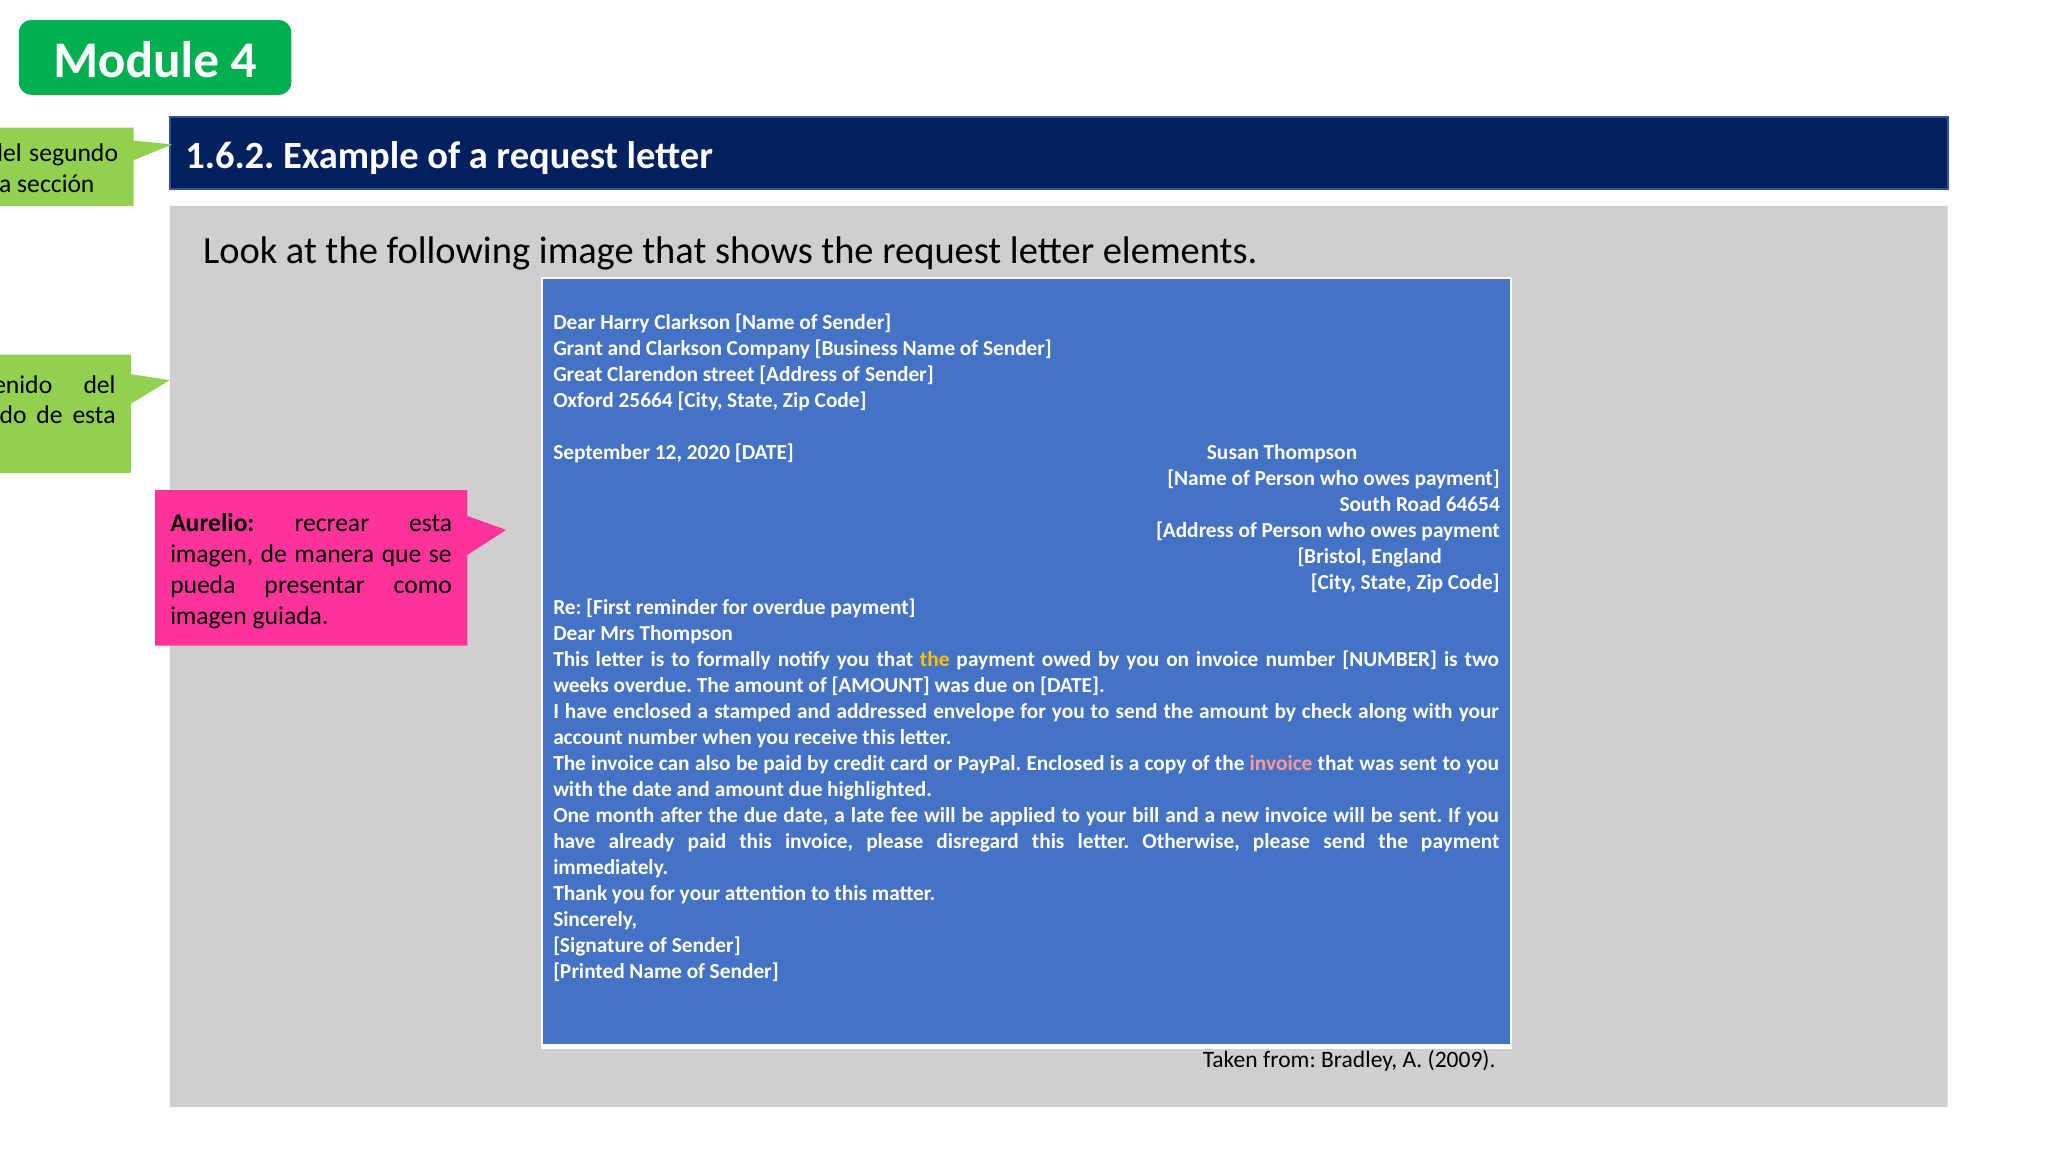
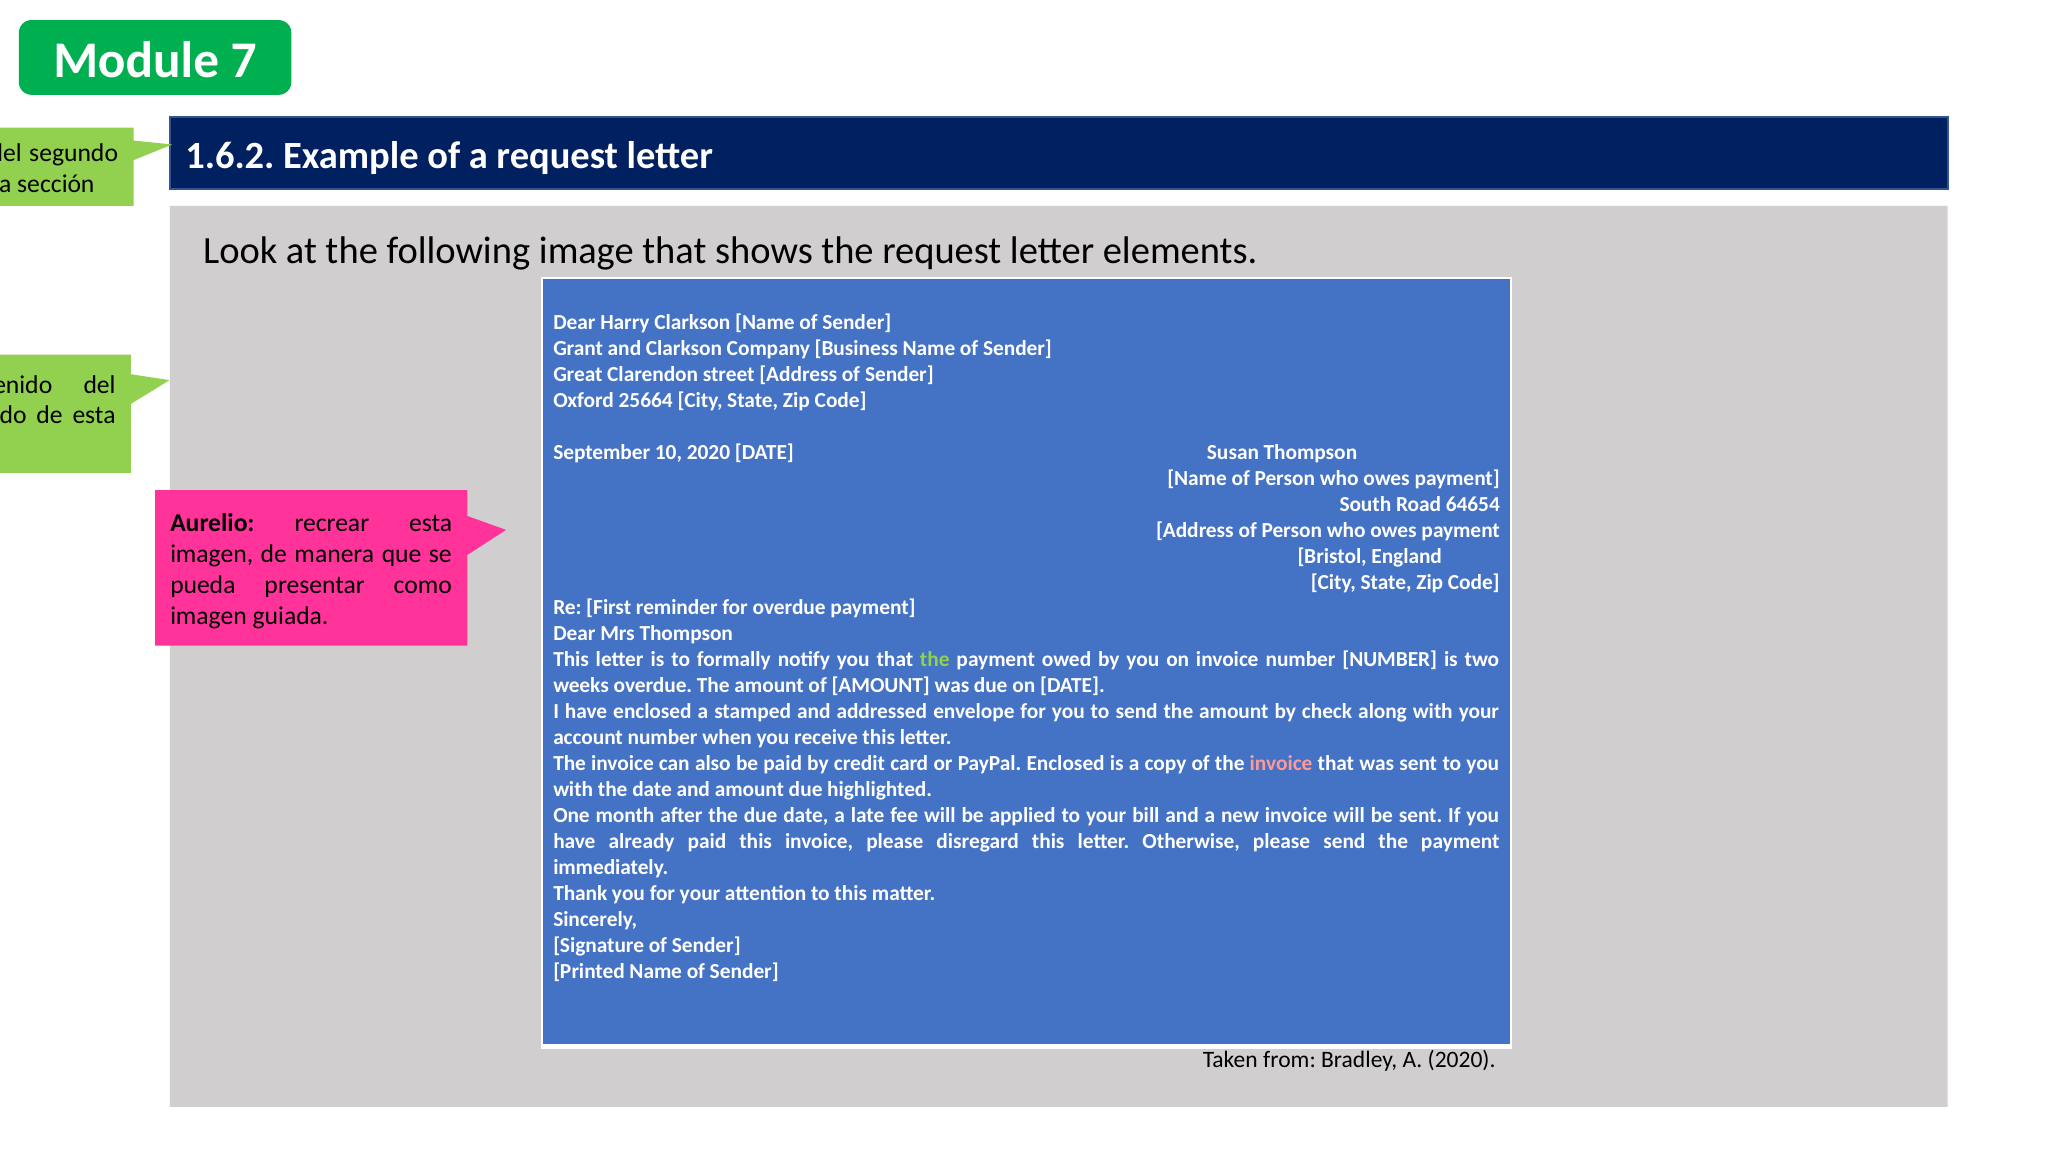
4: 4 -> 7
12: 12 -> 10
the at (935, 660) colour: yellow -> light green
A 2009: 2009 -> 2020
